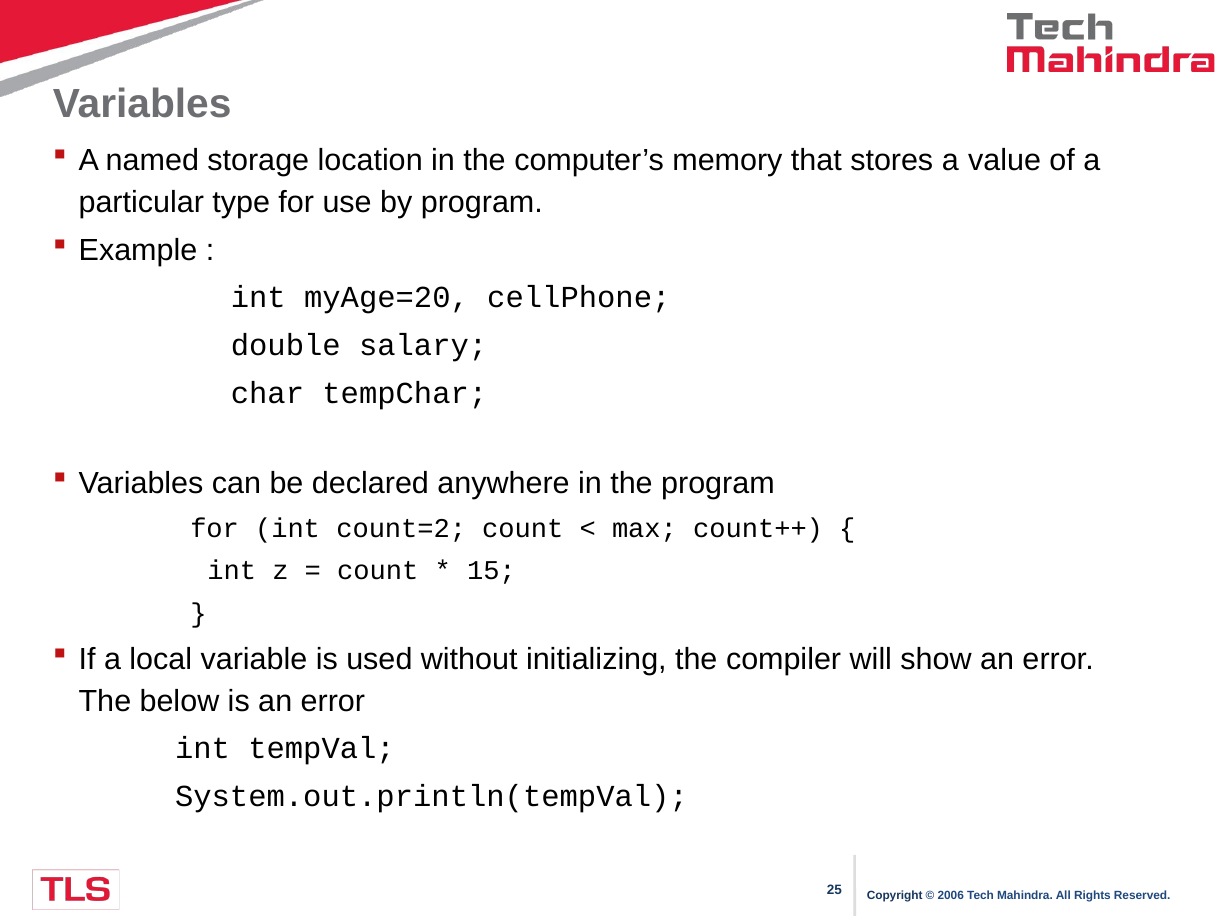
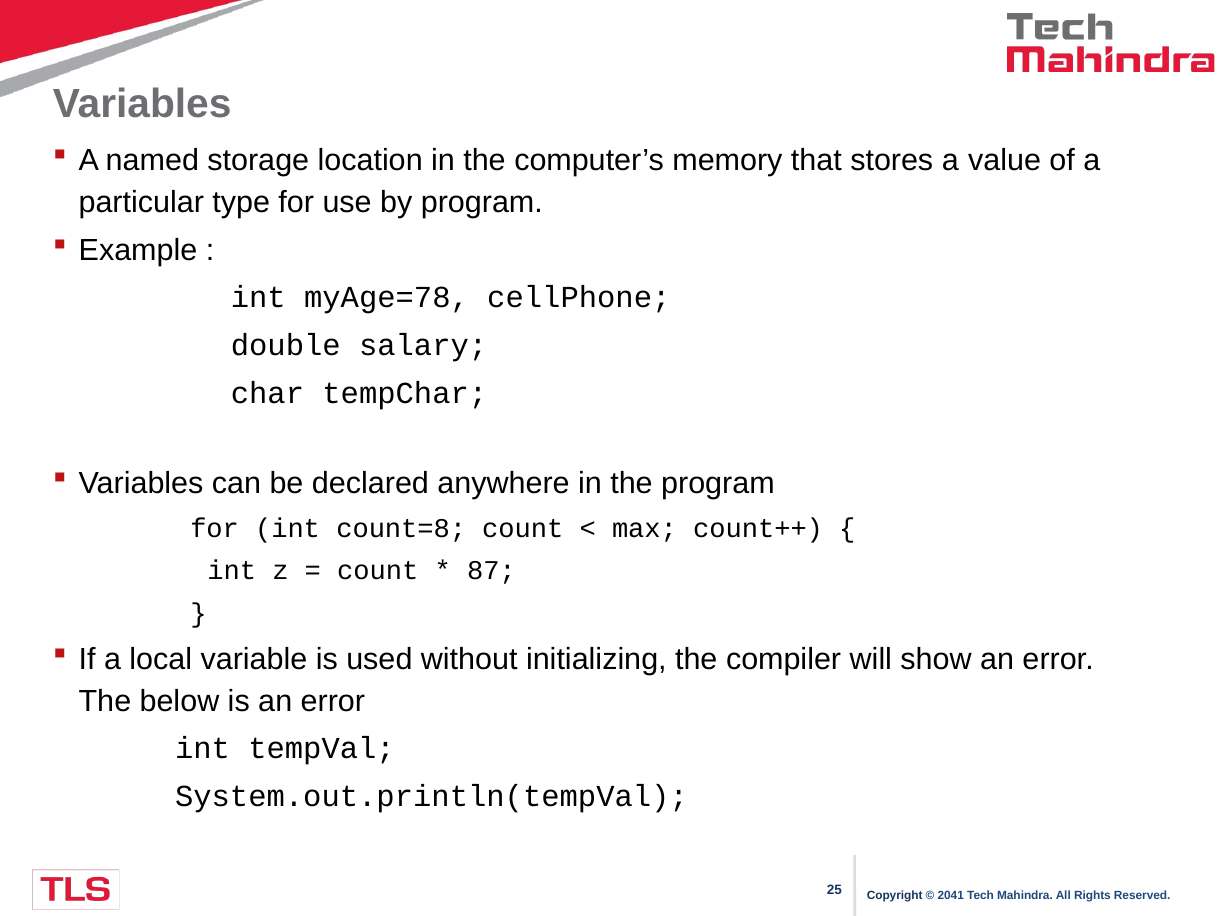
myAge=20: myAge=20 -> myAge=78
count=2: count=2 -> count=8
15: 15 -> 87
2006: 2006 -> 2041
